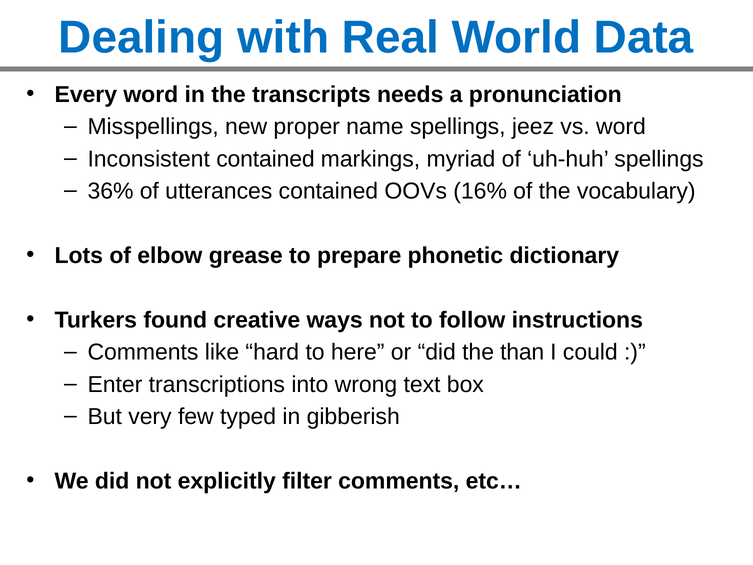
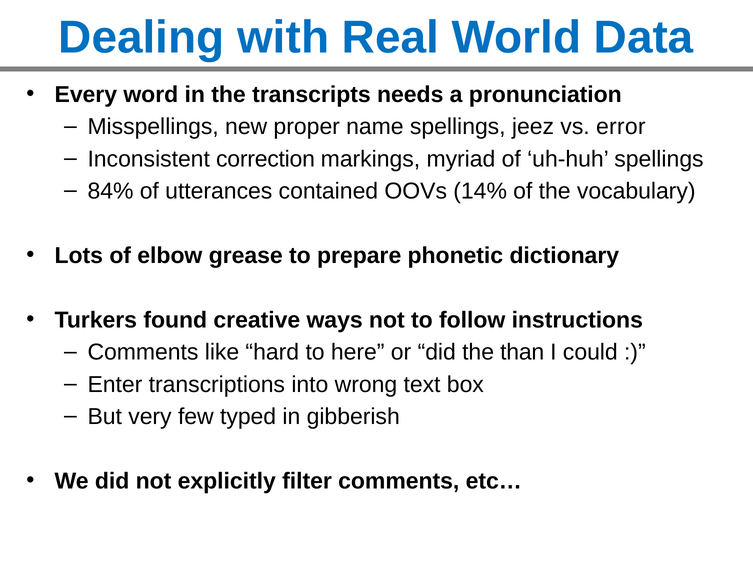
vs word: word -> error
Inconsistent contained: contained -> correction
36%: 36% -> 84%
16%: 16% -> 14%
